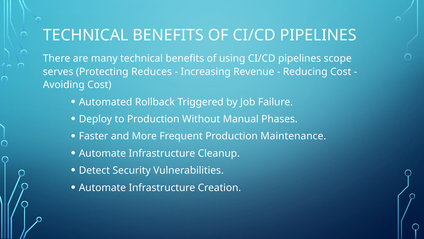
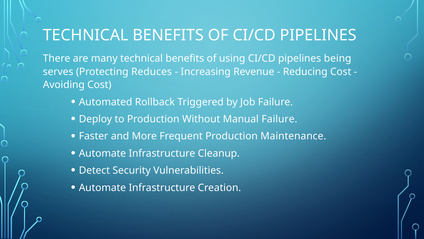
scope: scope -> being
Manual Phases: Phases -> Failure
